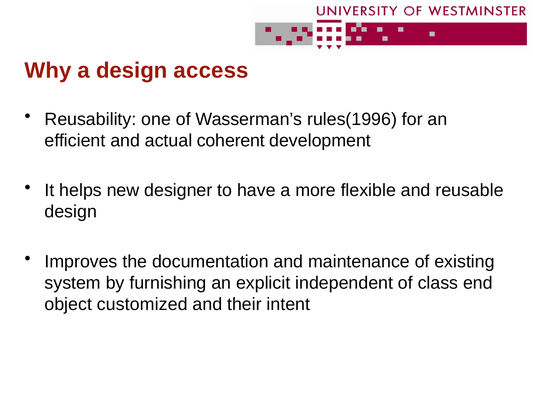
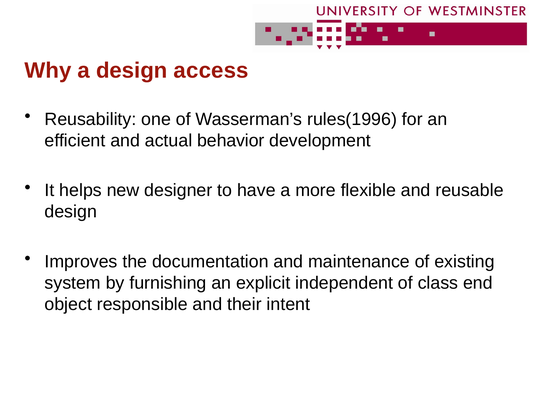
coherent: coherent -> behavior
customized: customized -> responsible
